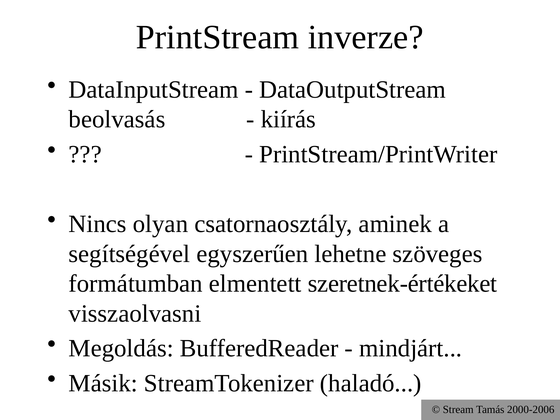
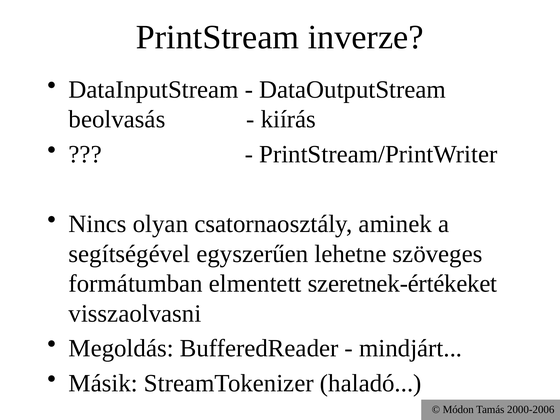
Stream: Stream -> Módon
